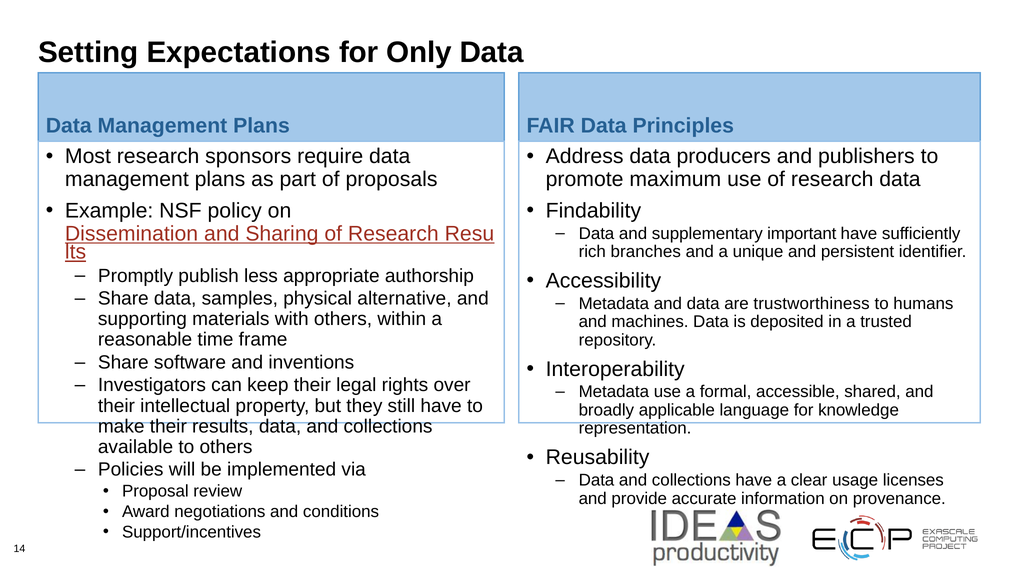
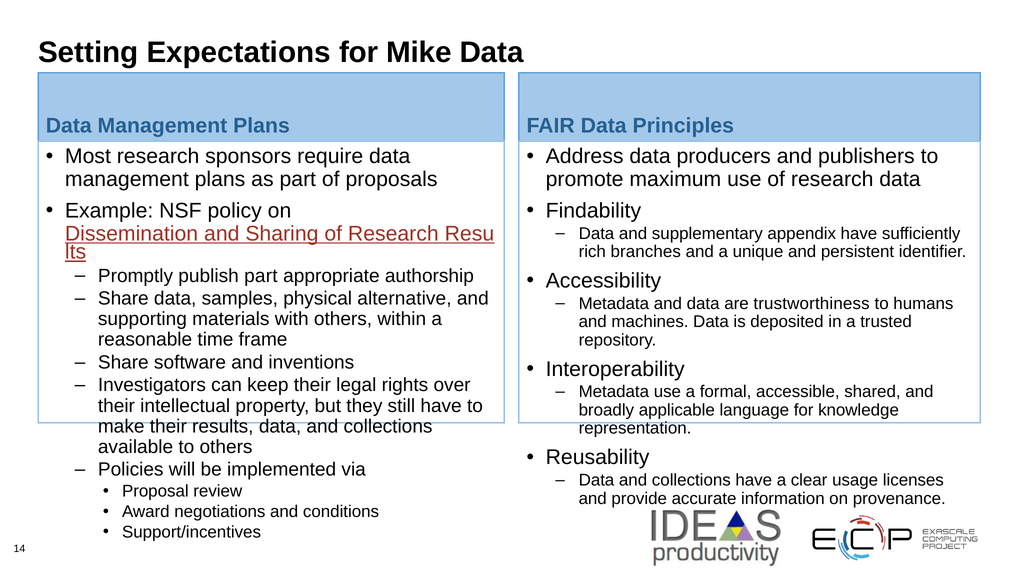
Only: Only -> Mike
important: important -> appendix
publish less: less -> part
